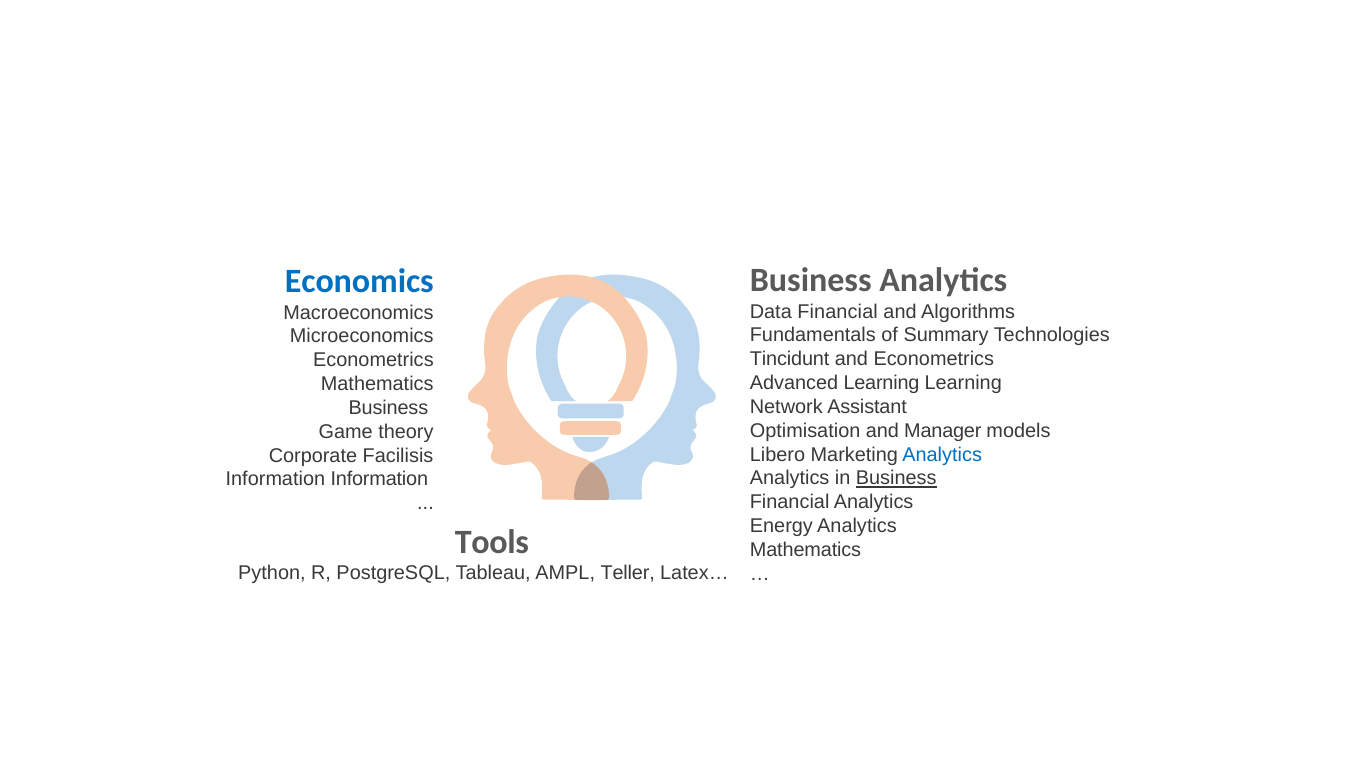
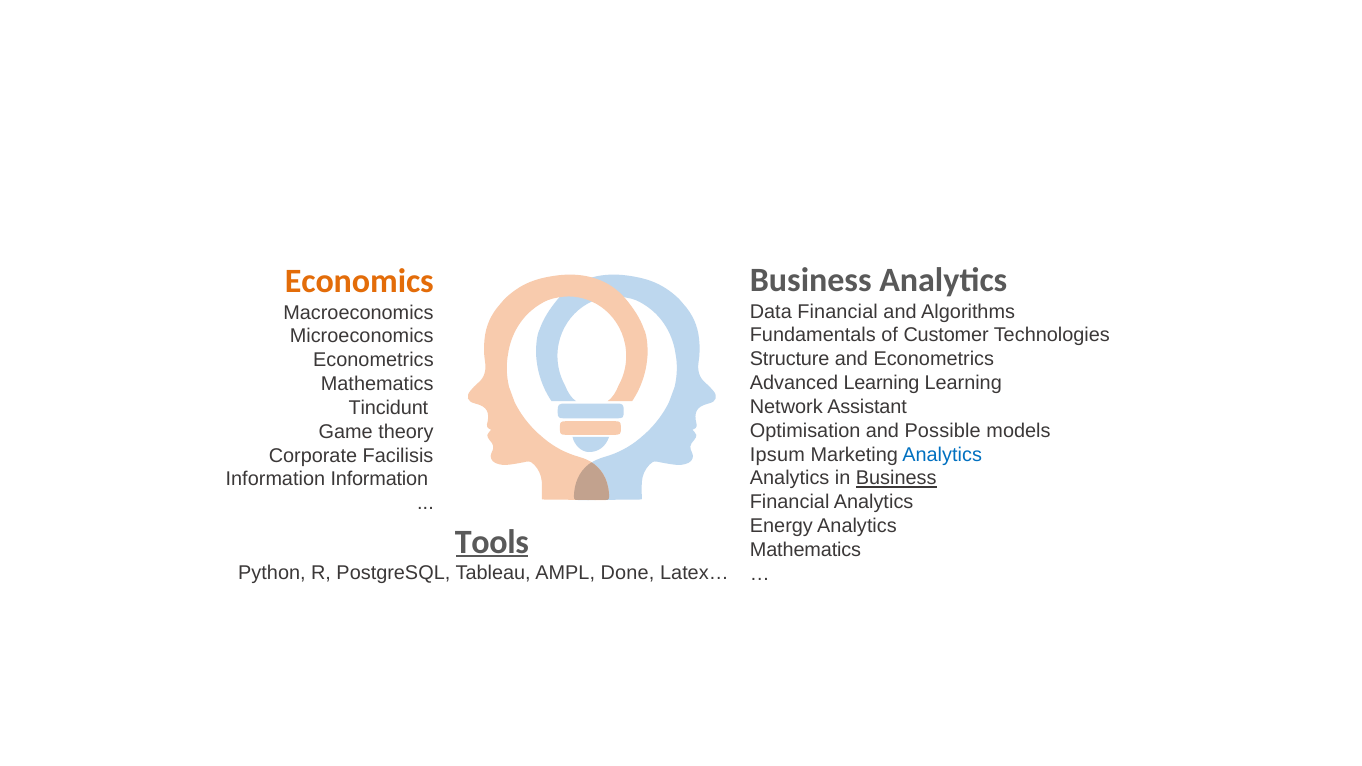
Economics colour: blue -> orange
Summary: Summary -> Customer
Tincidunt: Tincidunt -> Structure
Business at (388, 408): Business -> Tincidunt
Manager: Manager -> Possible
Libero: Libero -> Ipsum
Tools underline: none -> present
Teller: Teller -> Done
